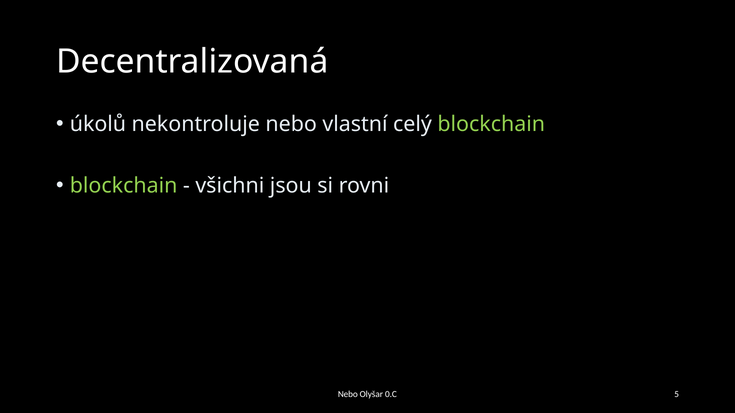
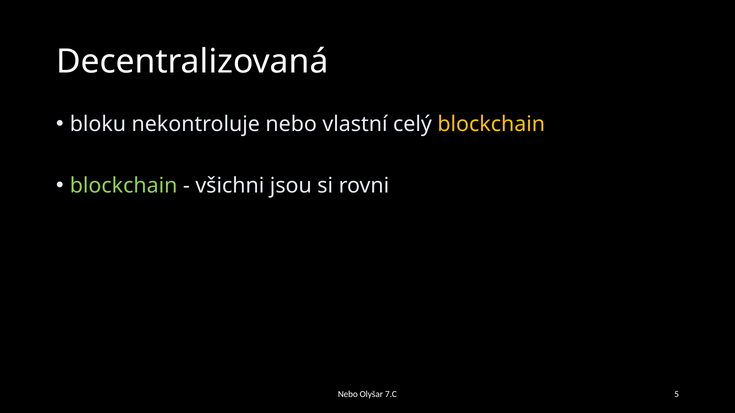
úkolů: úkolů -> bloku
blockchain at (491, 124) colour: light green -> yellow
0.C: 0.C -> 7.C
